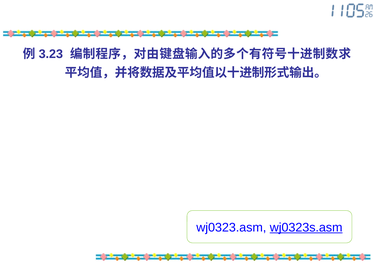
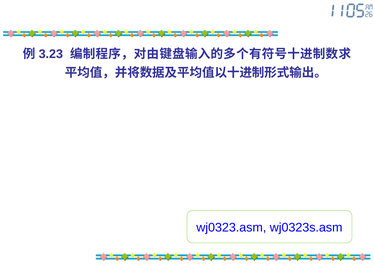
wj0323s.asm underline: present -> none
